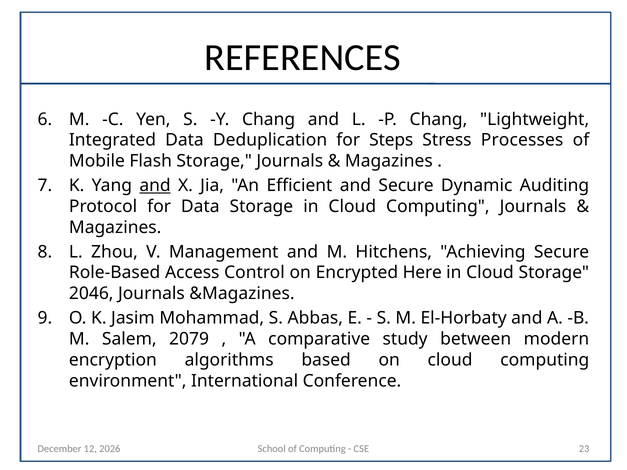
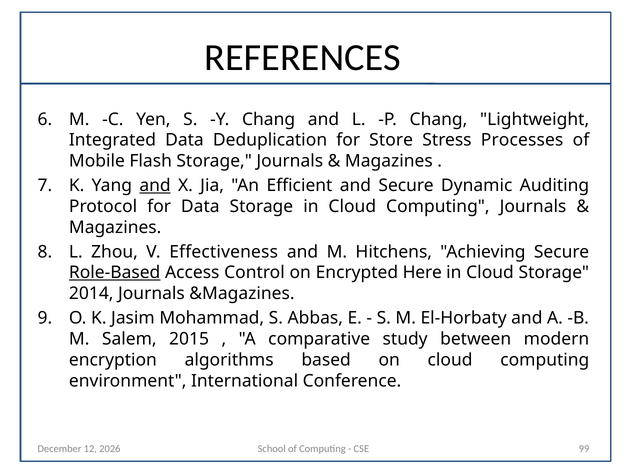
Steps: Steps -> Store
Management: Management -> Effectiveness
Role-Based underline: none -> present
2046: 2046 -> 2014
2079: 2079 -> 2015
23: 23 -> 99
